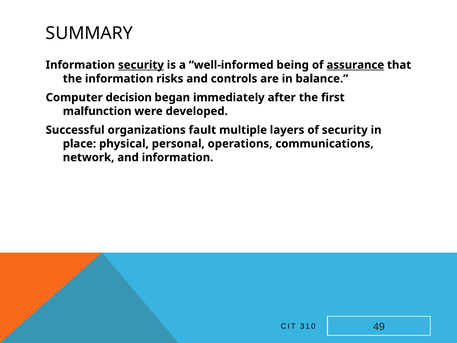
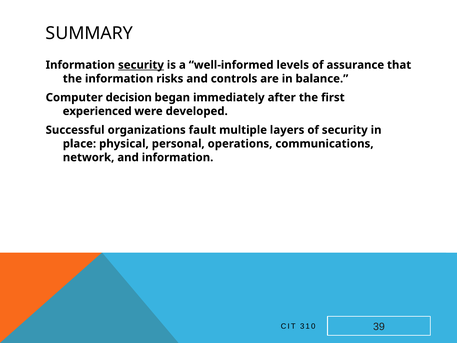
being: being -> levels
assurance underline: present -> none
malfunction: malfunction -> experienced
49: 49 -> 39
